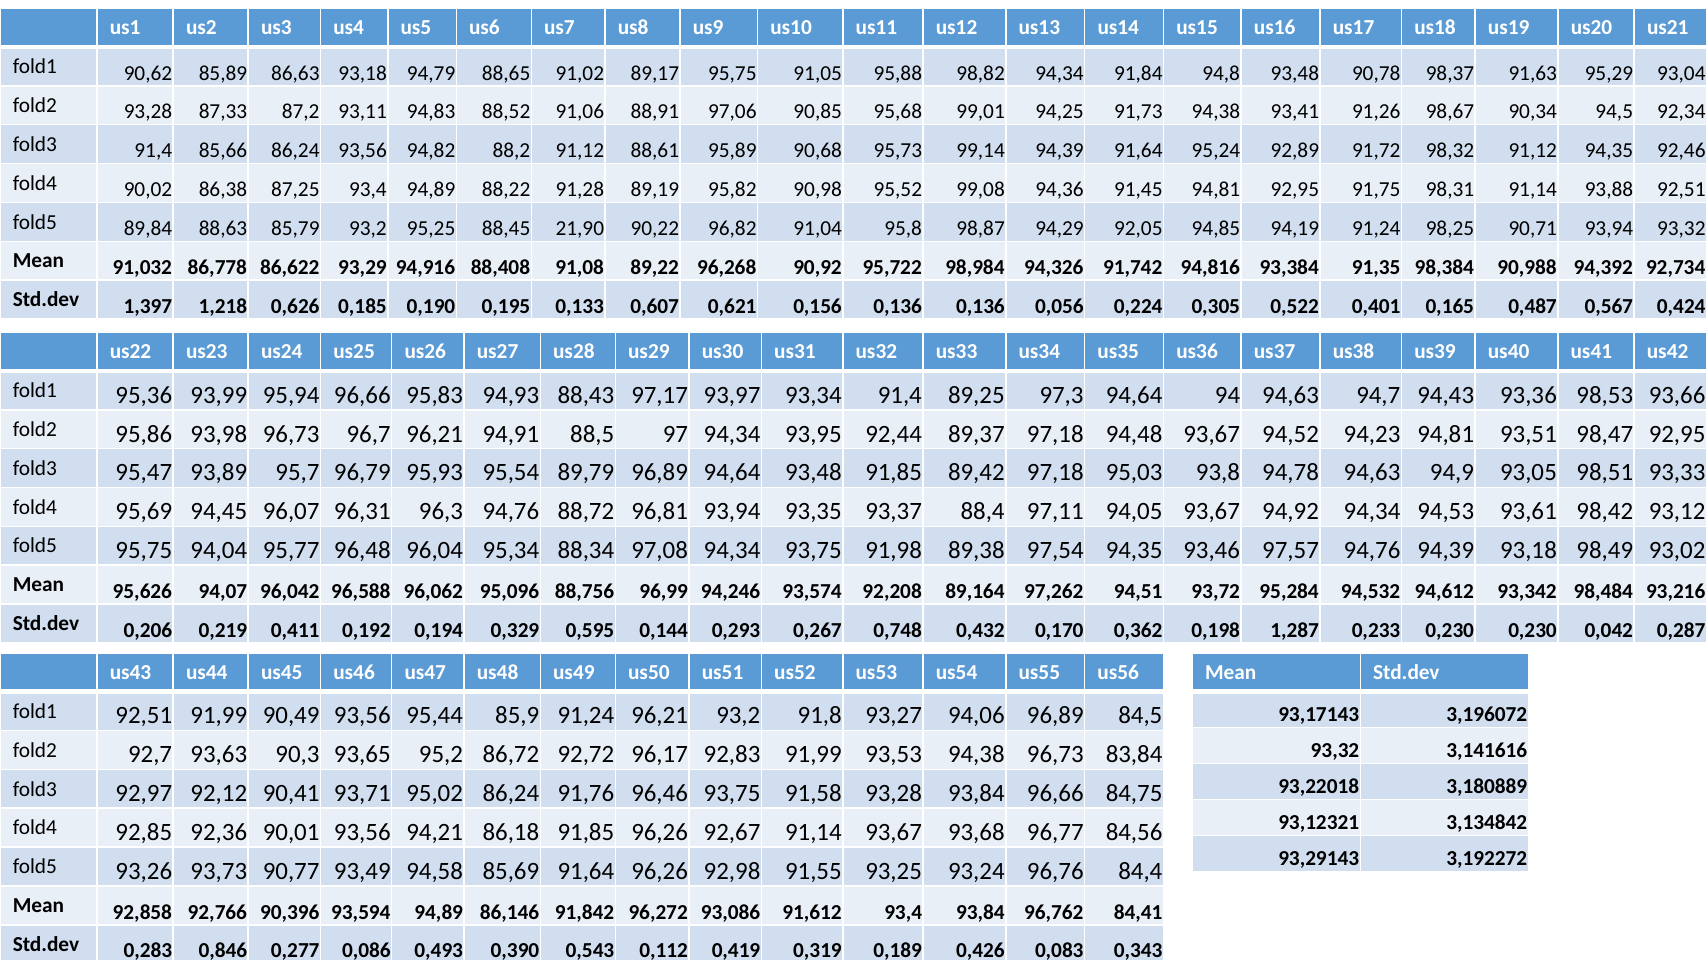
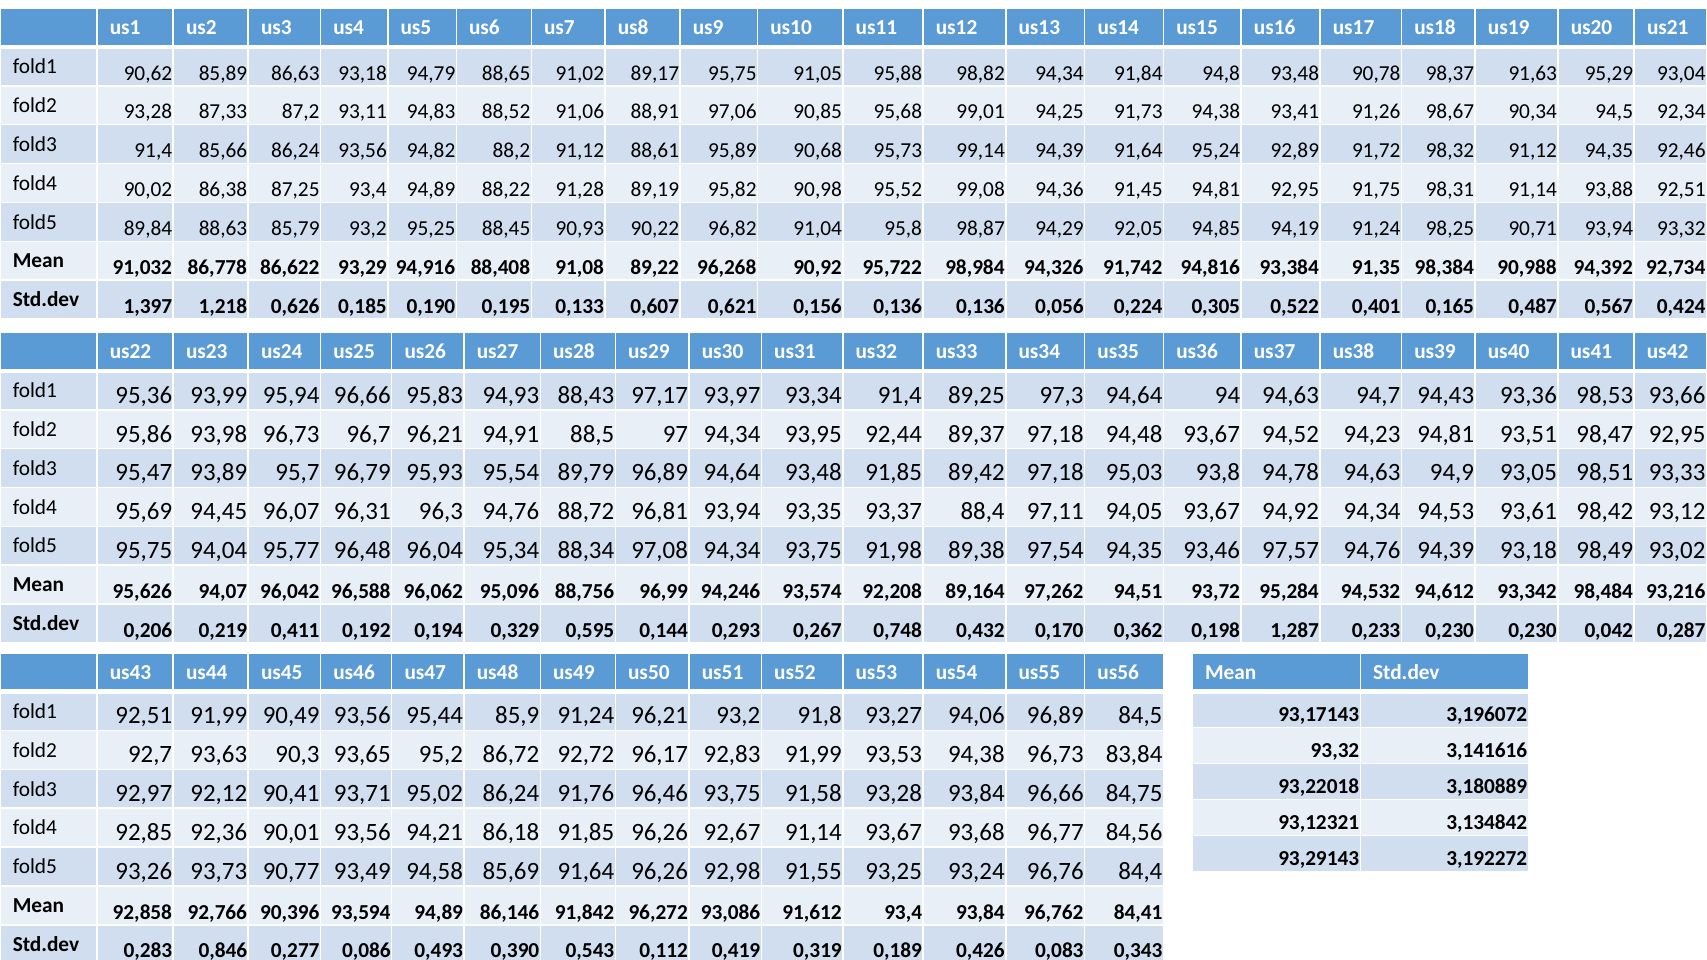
21,90: 21,90 -> 90,93
